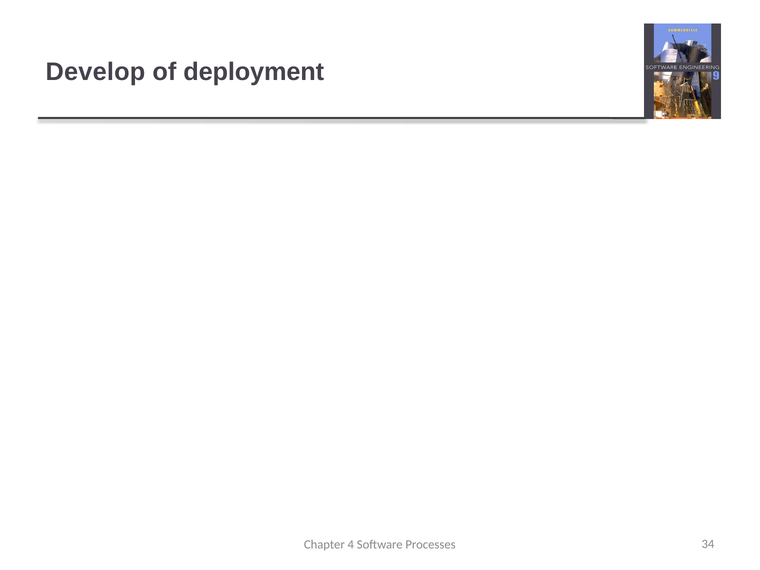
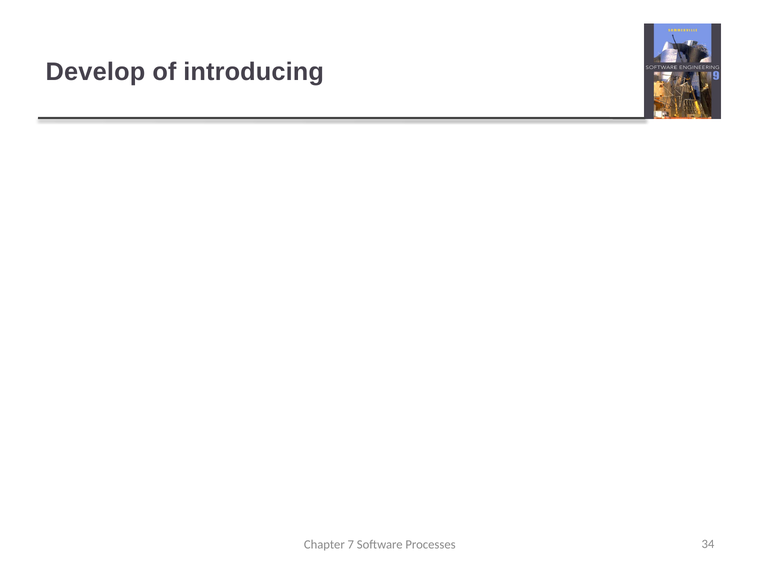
deployment: deployment -> introducing
4: 4 -> 7
